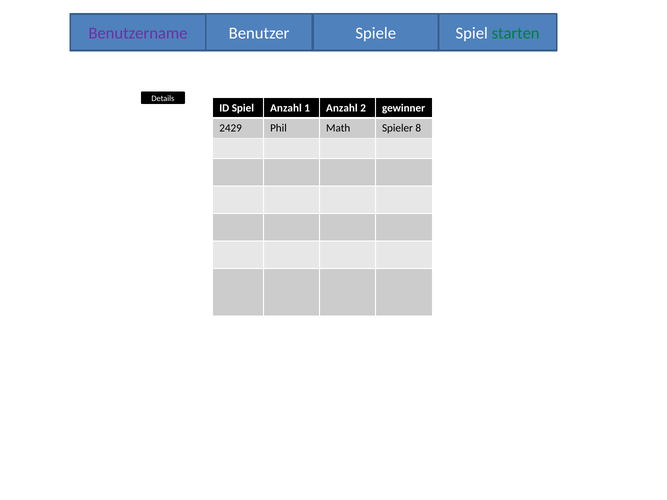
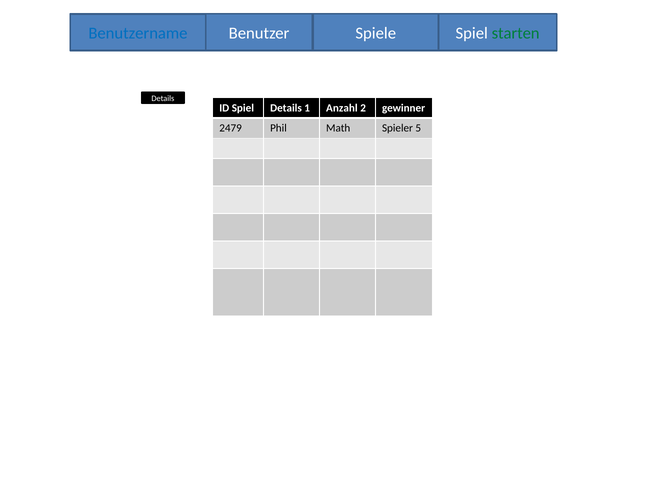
Benutzername colour: purple -> blue
Spiel Anzahl: Anzahl -> Details
2429: 2429 -> 2479
8: 8 -> 5
